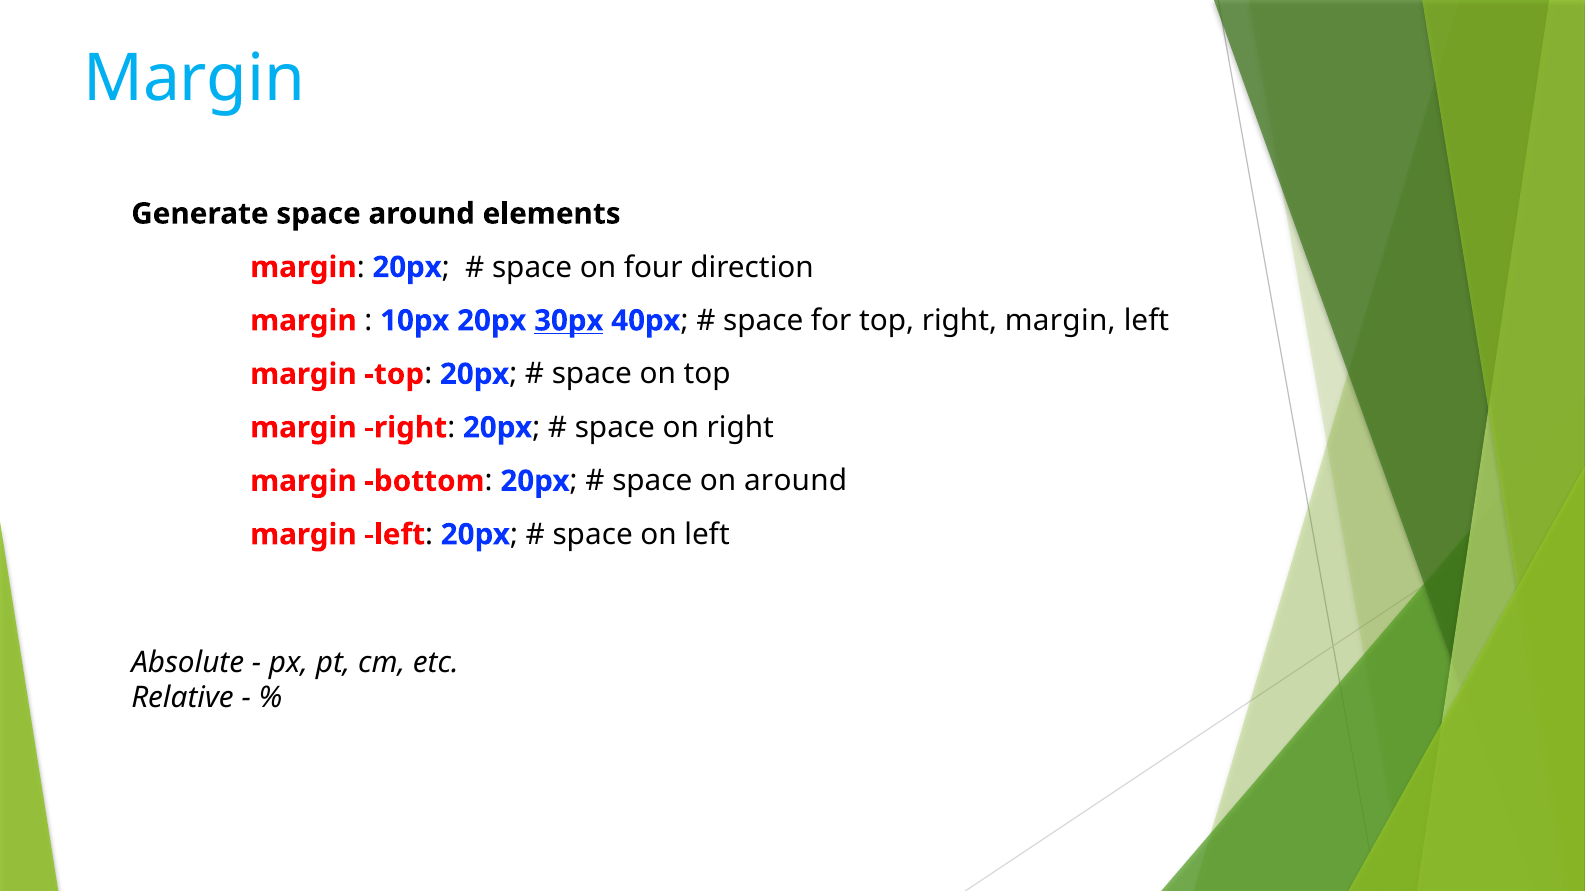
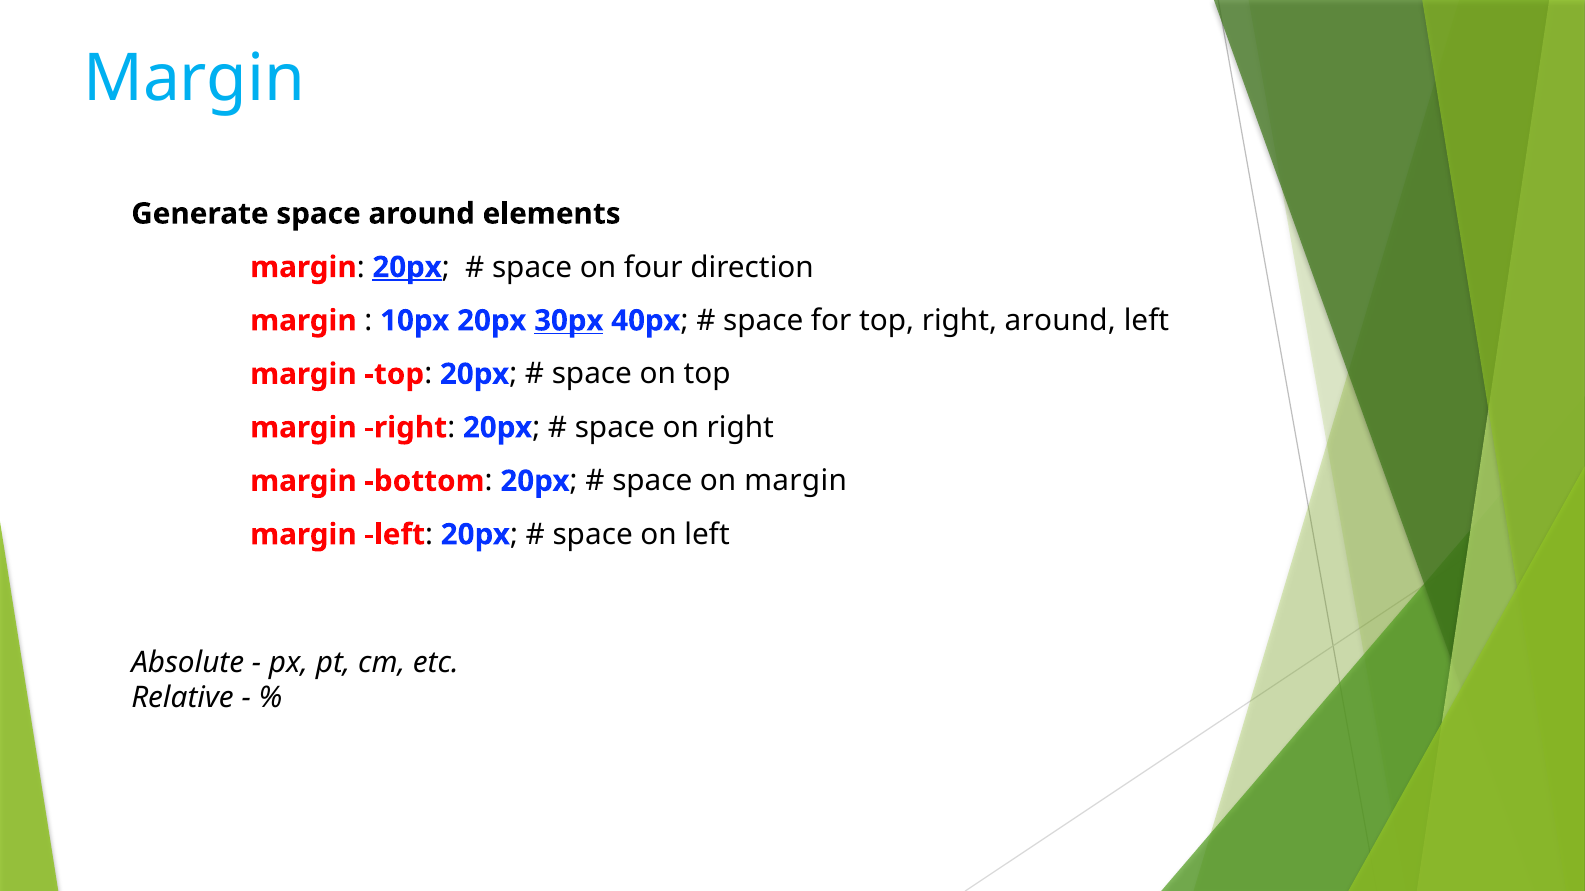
20px at (407, 267) underline: none -> present
top right margin: margin -> around
on around: around -> margin
